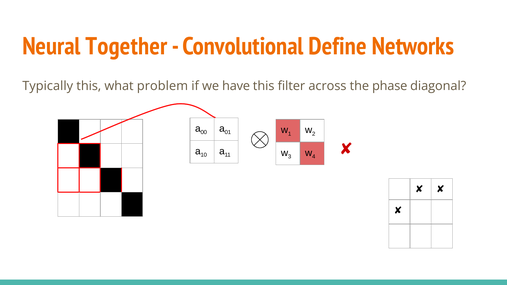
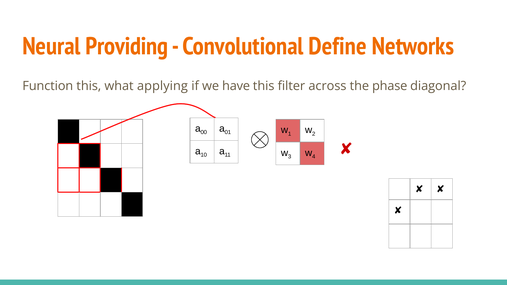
Together: Together -> Providing
Typically: Typically -> Function
problem: problem -> applying
